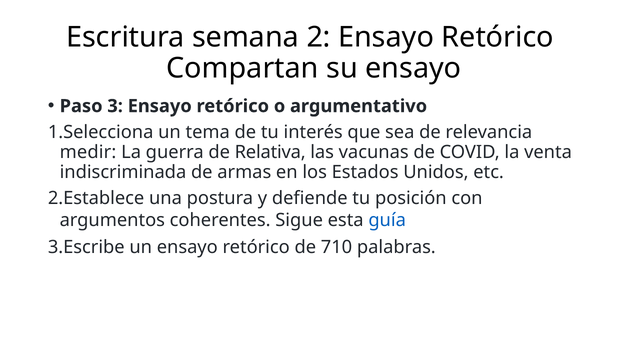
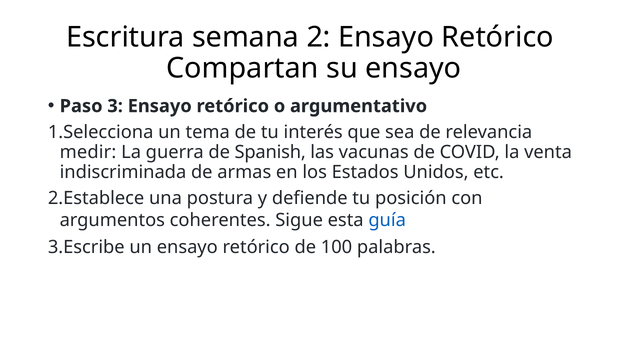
Relativa: Relativa -> Spanish
710: 710 -> 100
